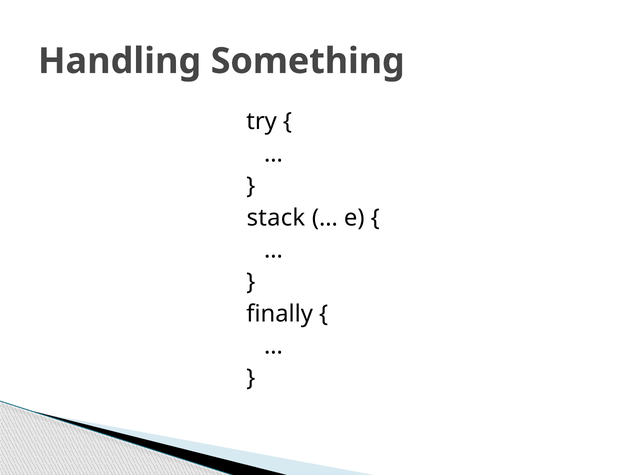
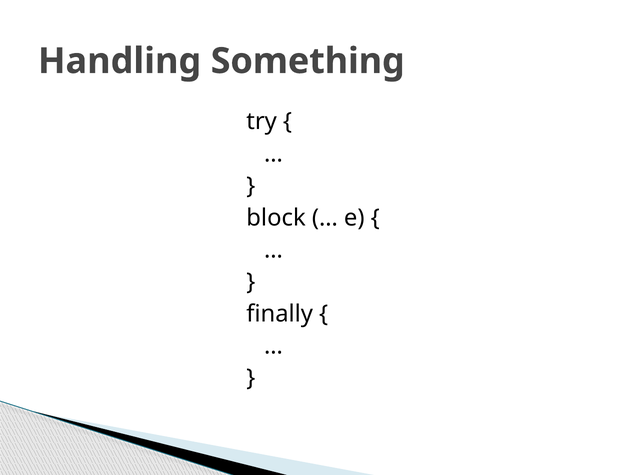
stack: stack -> block
